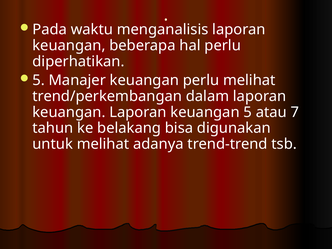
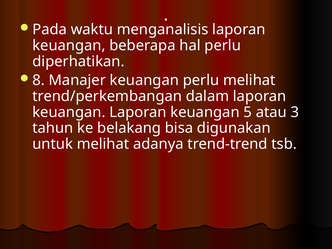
5 at (39, 80): 5 -> 8
7: 7 -> 3
